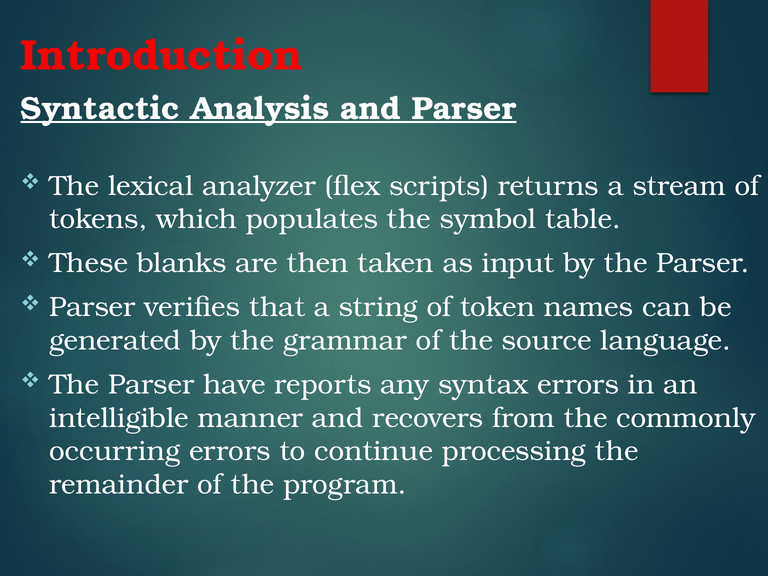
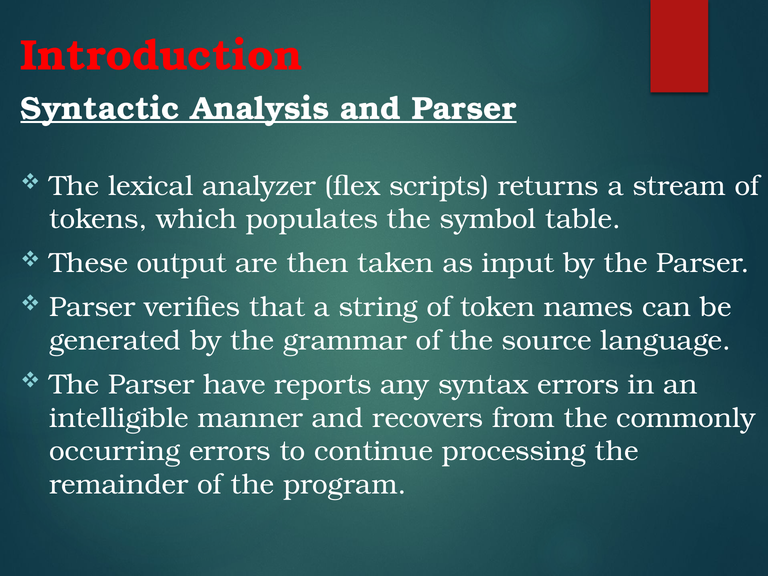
blanks: blanks -> output
